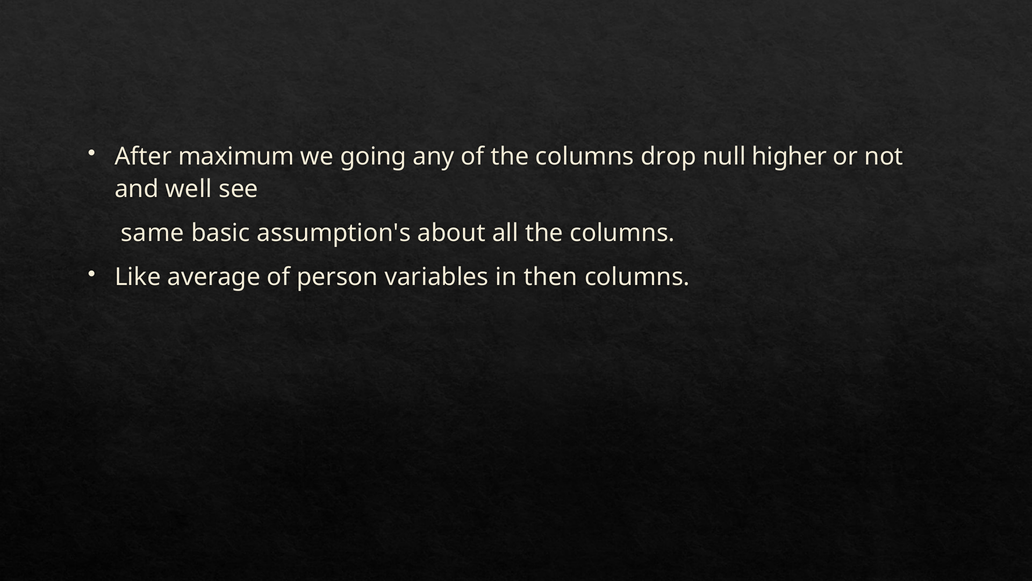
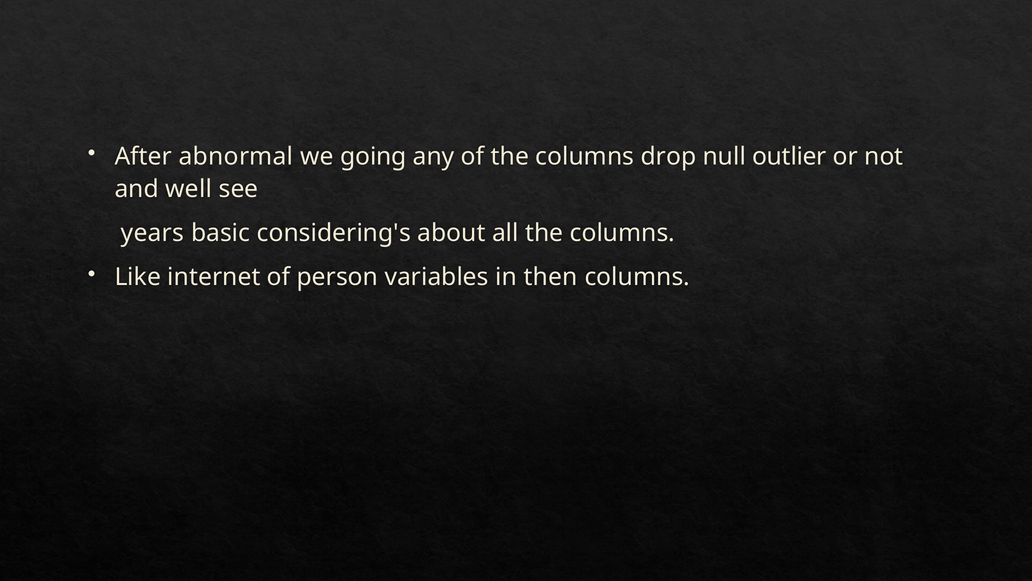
maximum: maximum -> abnormal
higher: higher -> outlier
same: same -> years
assumption's: assumption's -> considering's
average: average -> internet
